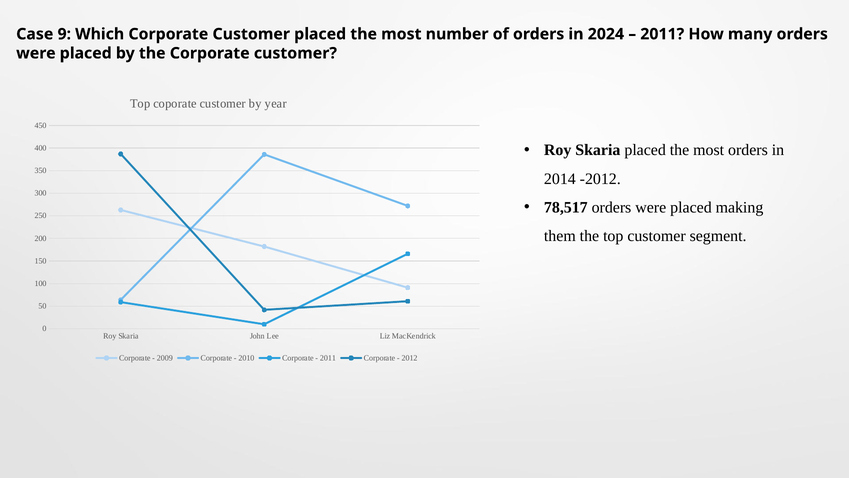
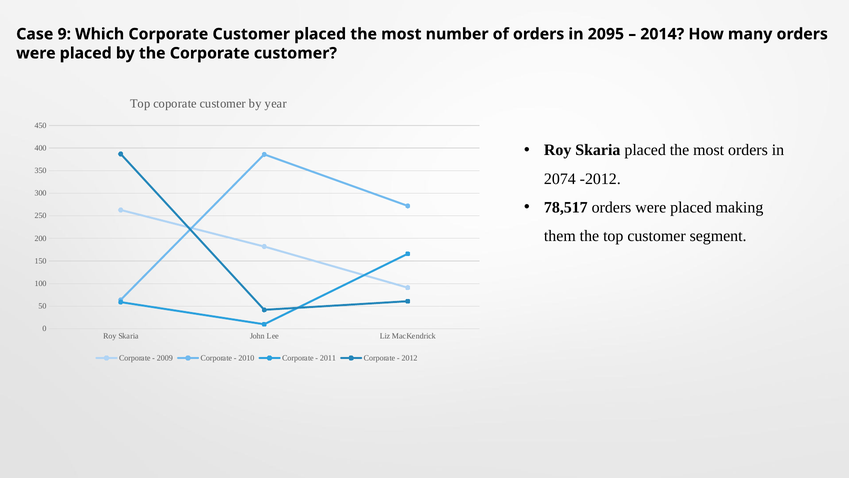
2024: 2024 -> 2095
2011 at (662, 34): 2011 -> 2014
2014: 2014 -> 2074
